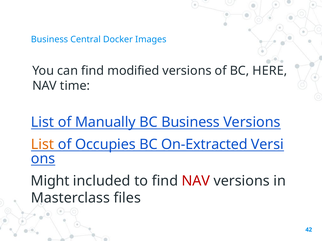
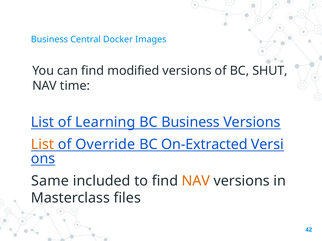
HERE: HERE -> SHUT
Manually: Manually -> Learning
Occupies: Occupies -> Override
Might: Might -> Same
NAV at (196, 181) colour: red -> orange
